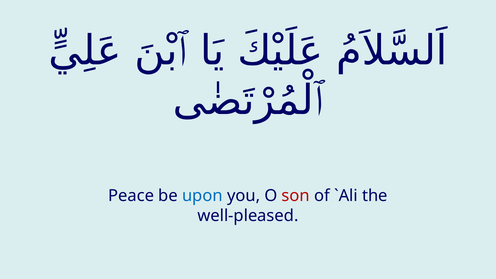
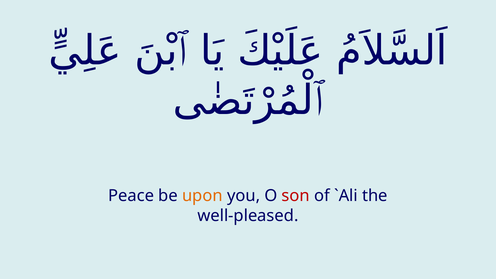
upon colour: blue -> orange
